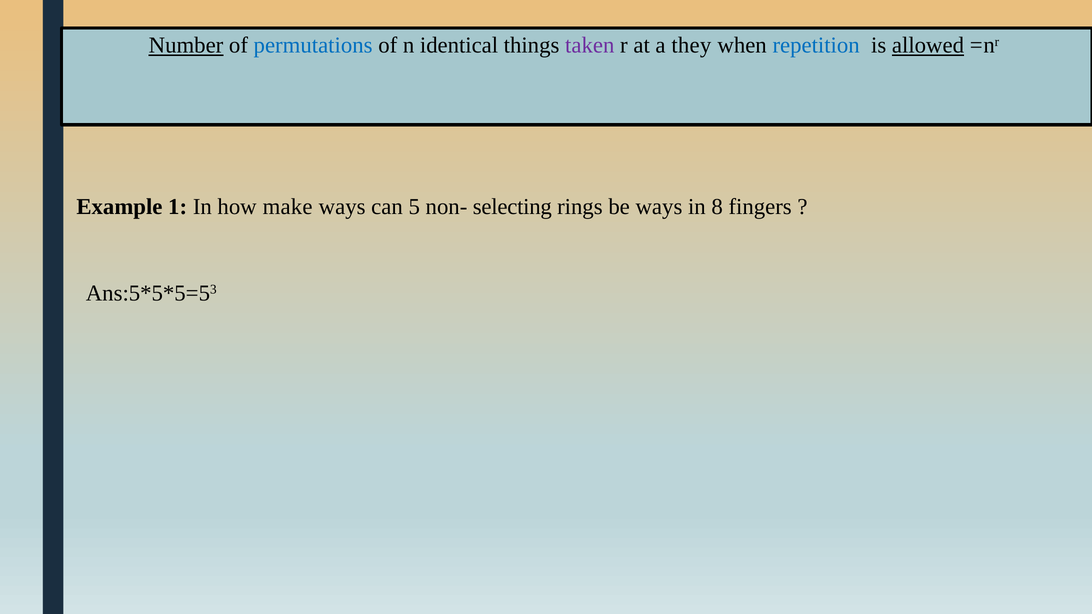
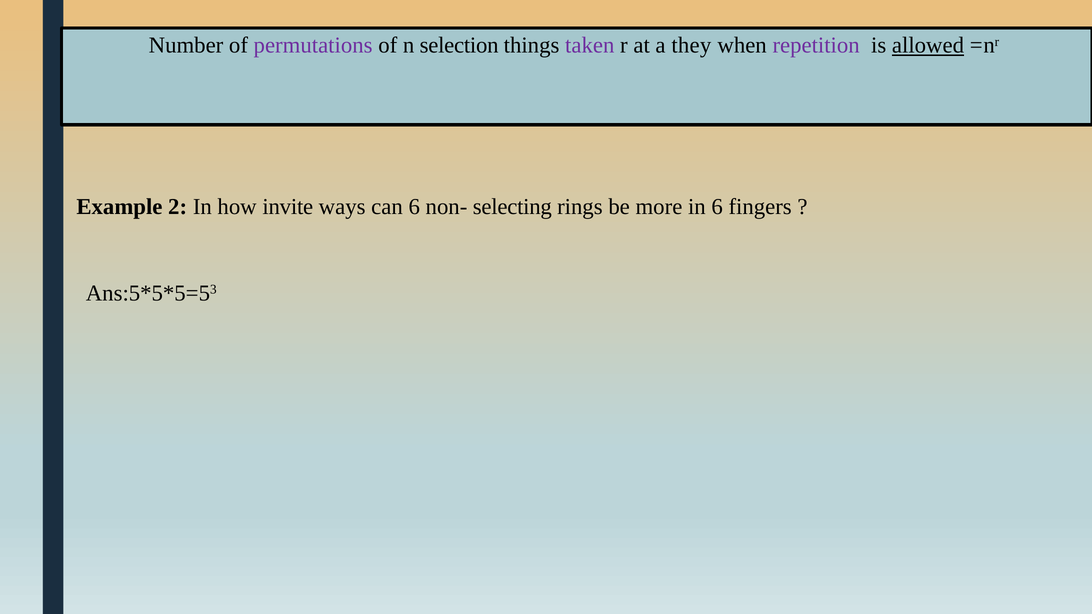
Number underline: present -> none
permutations colour: blue -> purple
identical: identical -> selection
repetition colour: blue -> purple
1: 1 -> 2
make: make -> invite
can 5: 5 -> 6
be ways: ways -> more
in 8: 8 -> 6
